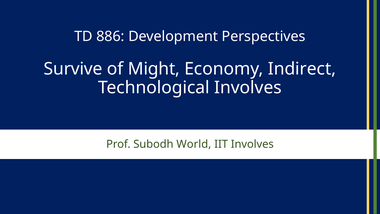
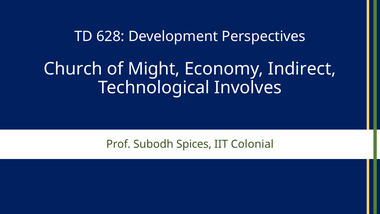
886: 886 -> 628
Survive: Survive -> Church
World: World -> Spices
IIT Involves: Involves -> Colonial
